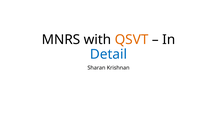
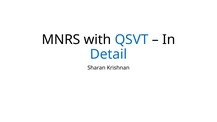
QSVT colour: orange -> blue
